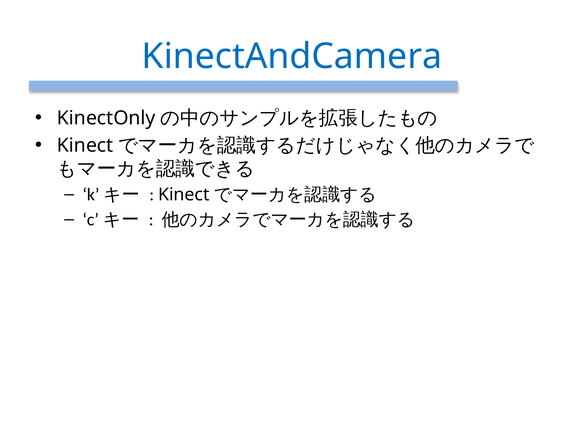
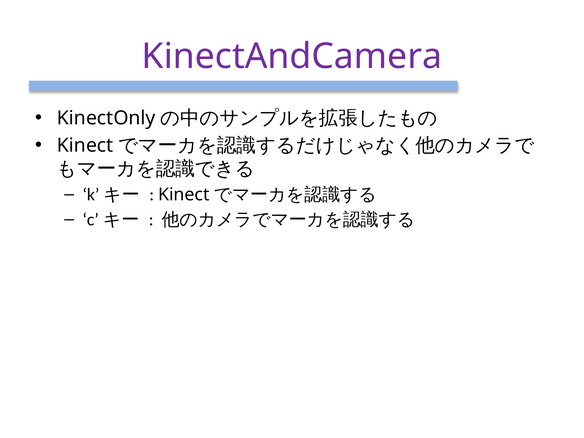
KinectAndCamera colour: blue -> purple
